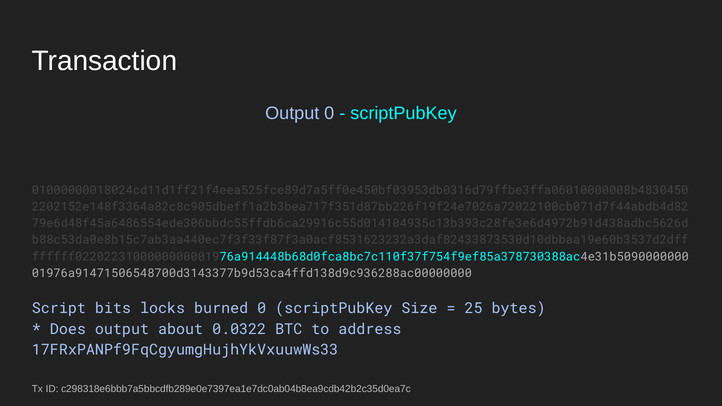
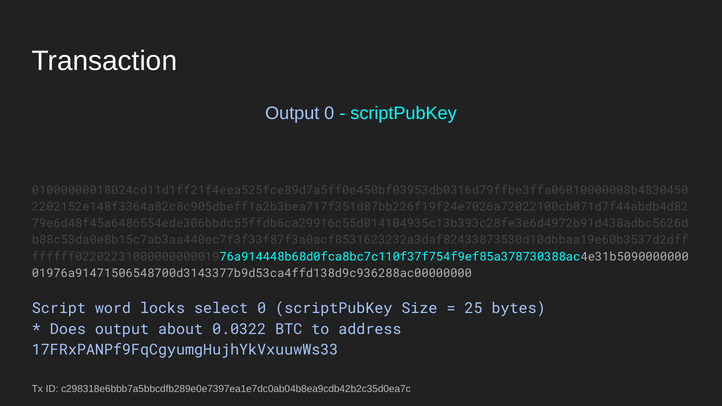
bits: bits -> word
burned: burned -> select
